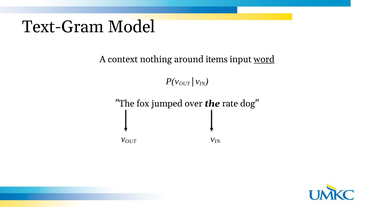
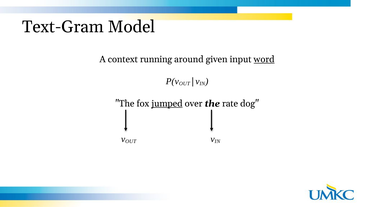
nothing: nothing -> running
items: items -> given
jumped underline: none -> present
